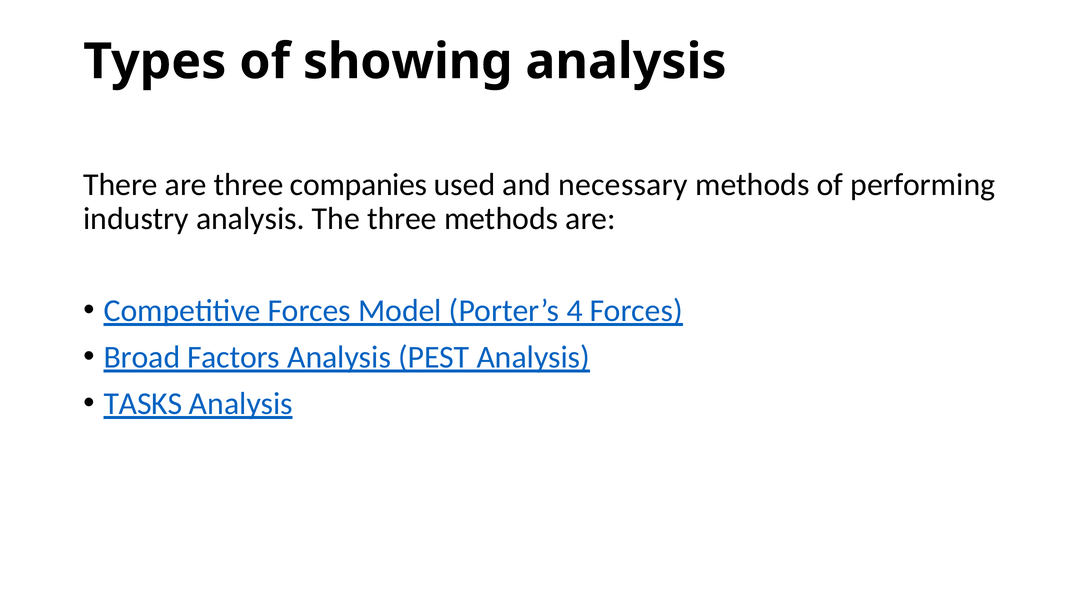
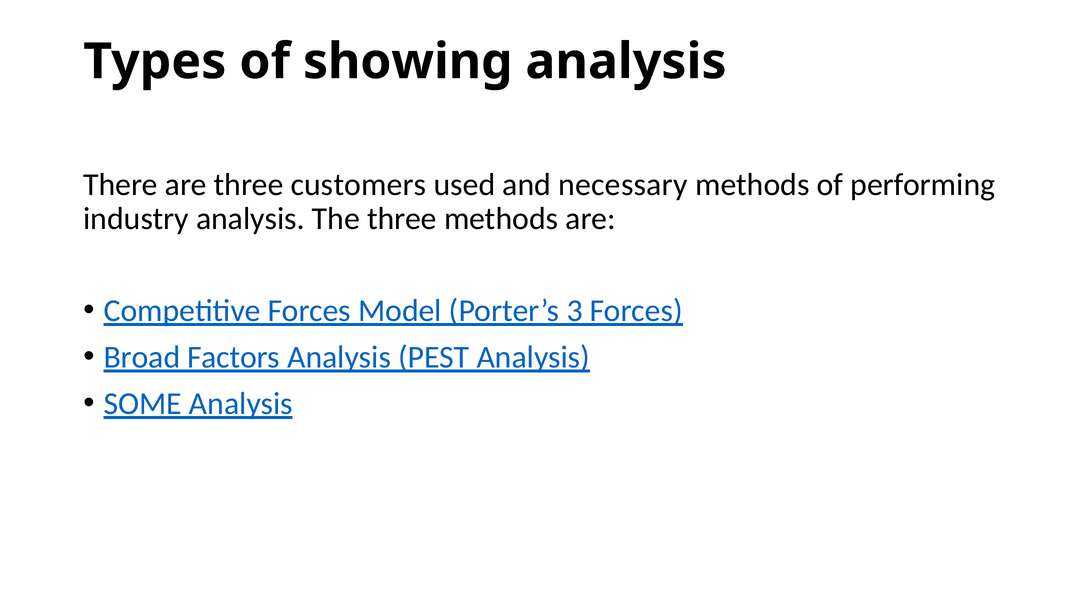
companies: companies -> customers
4: 4 -> 3
TASKS: TASKS -> SOME
